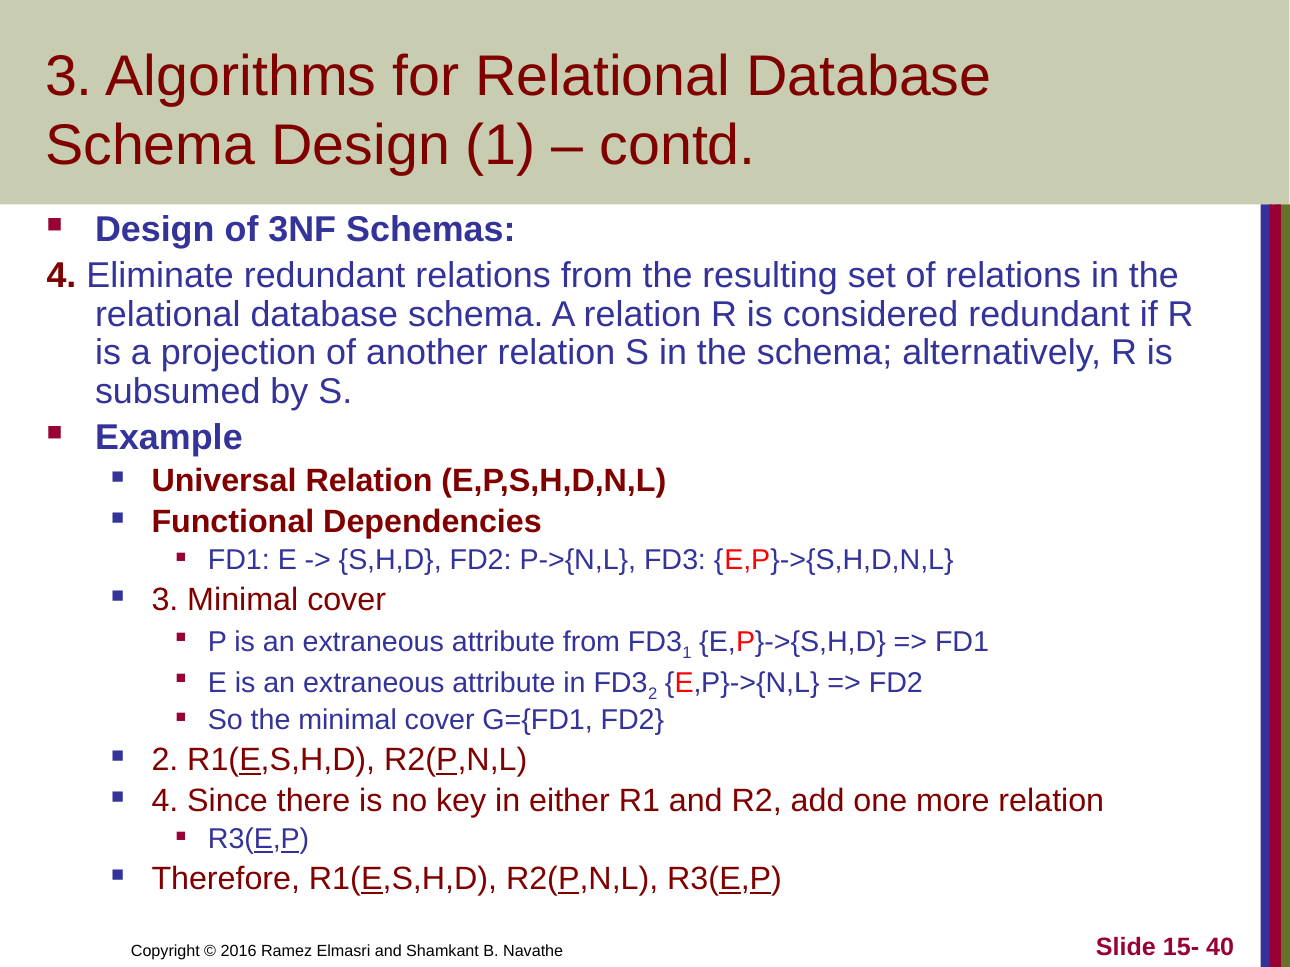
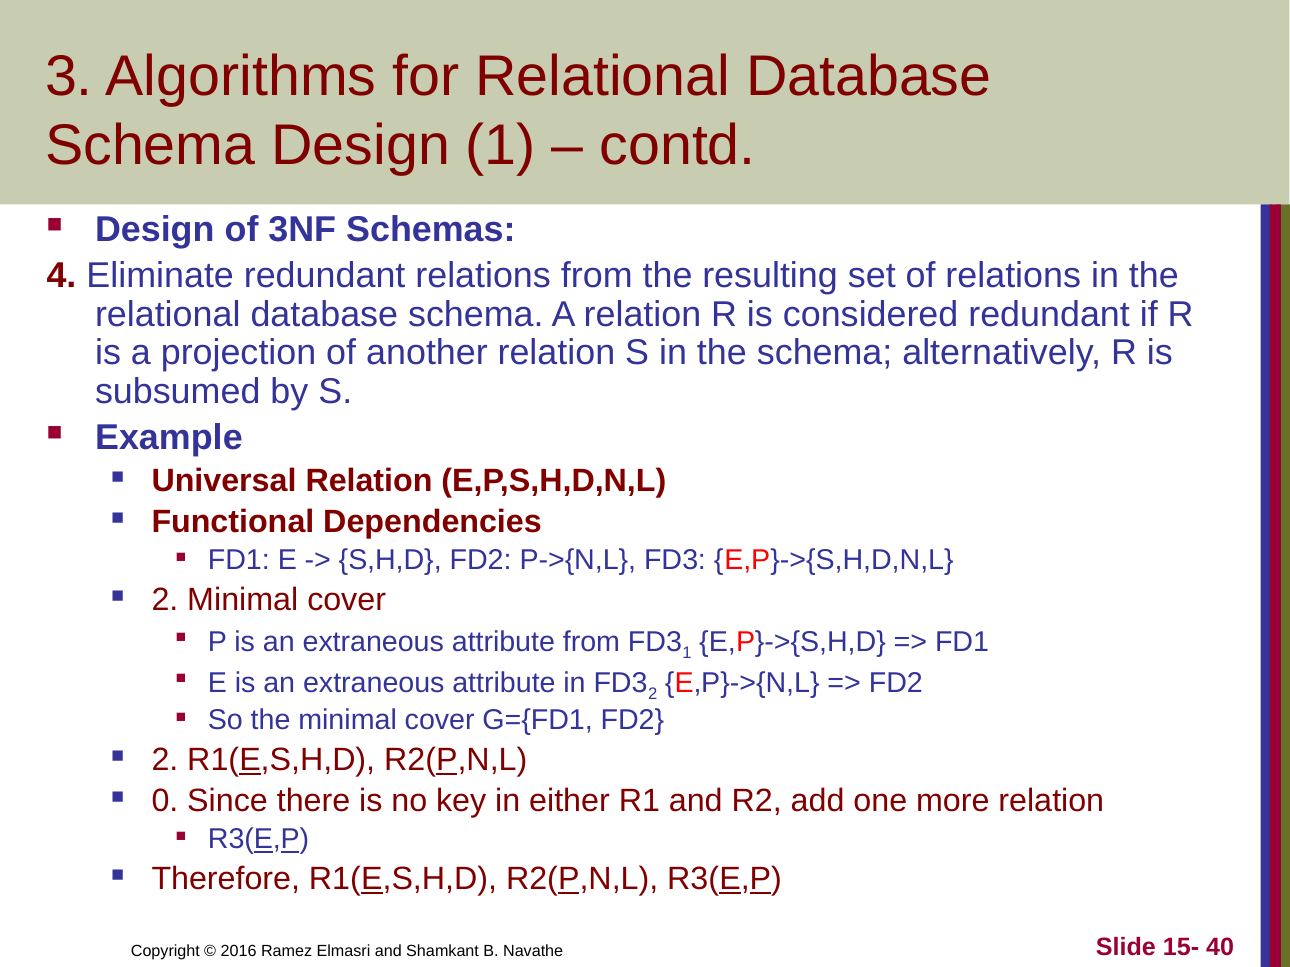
3 at (165, 600): 3 -> 2
4 at (165, 801): 4 -> 0
